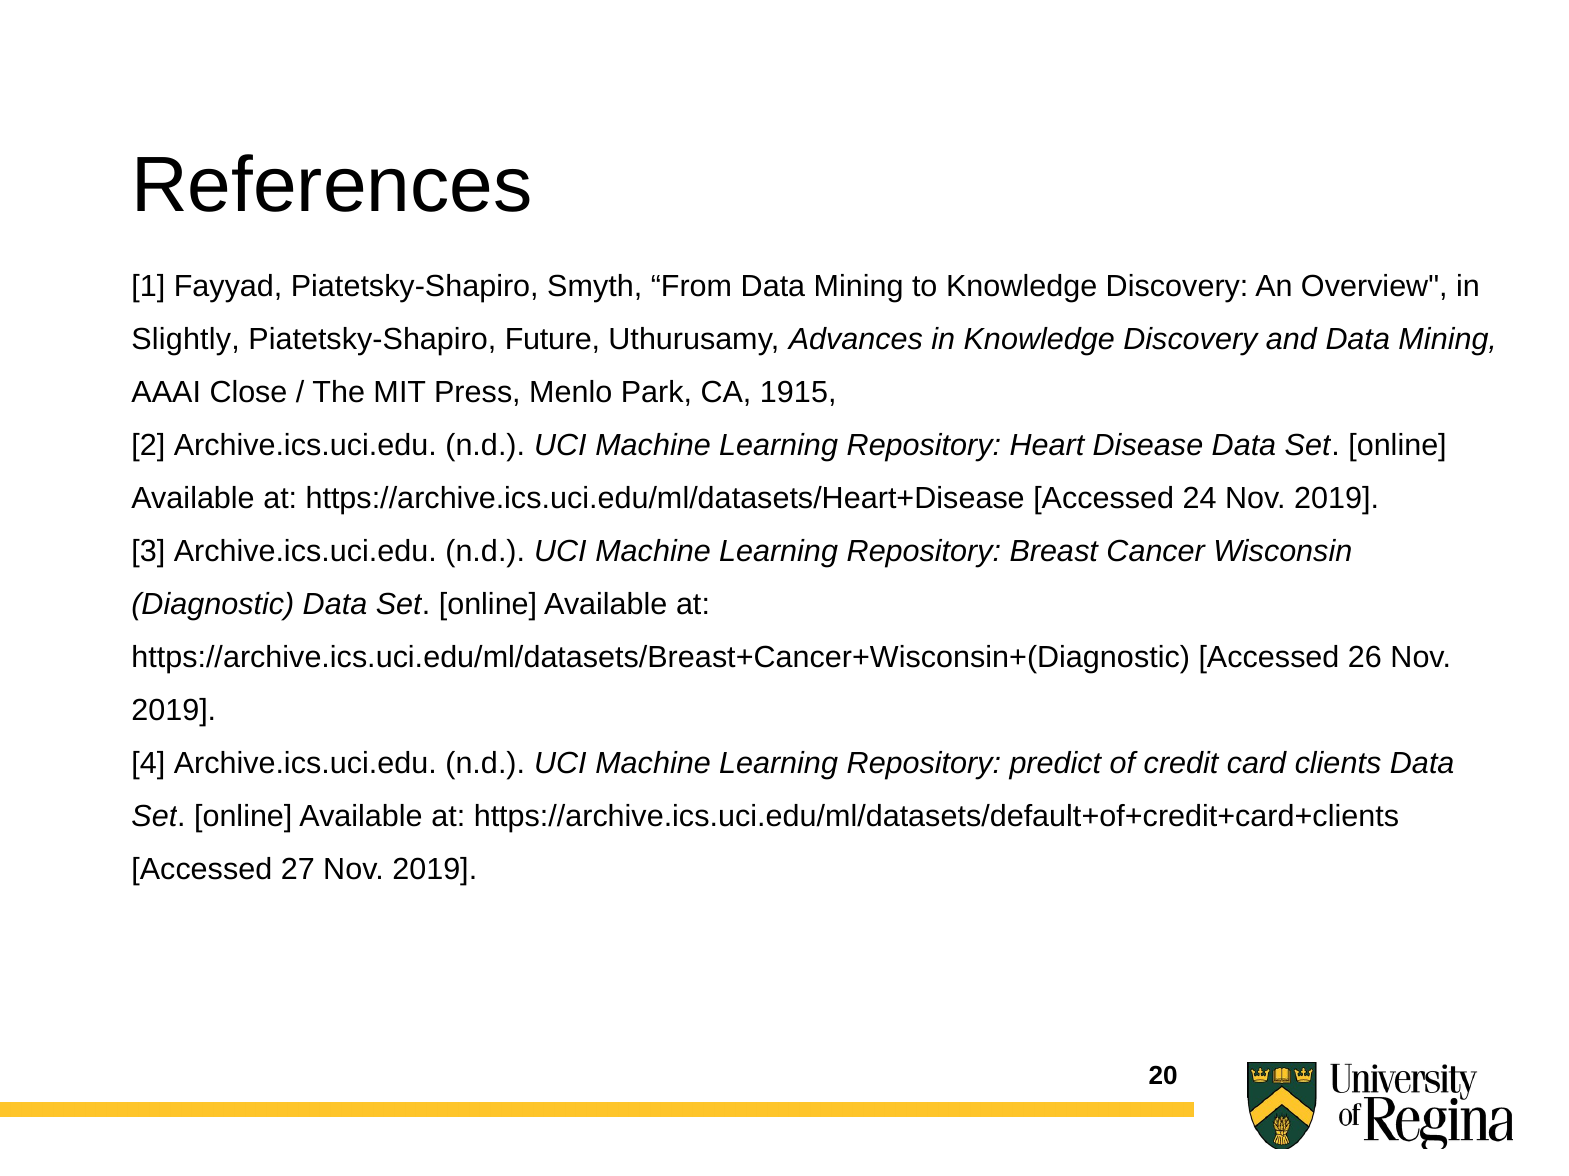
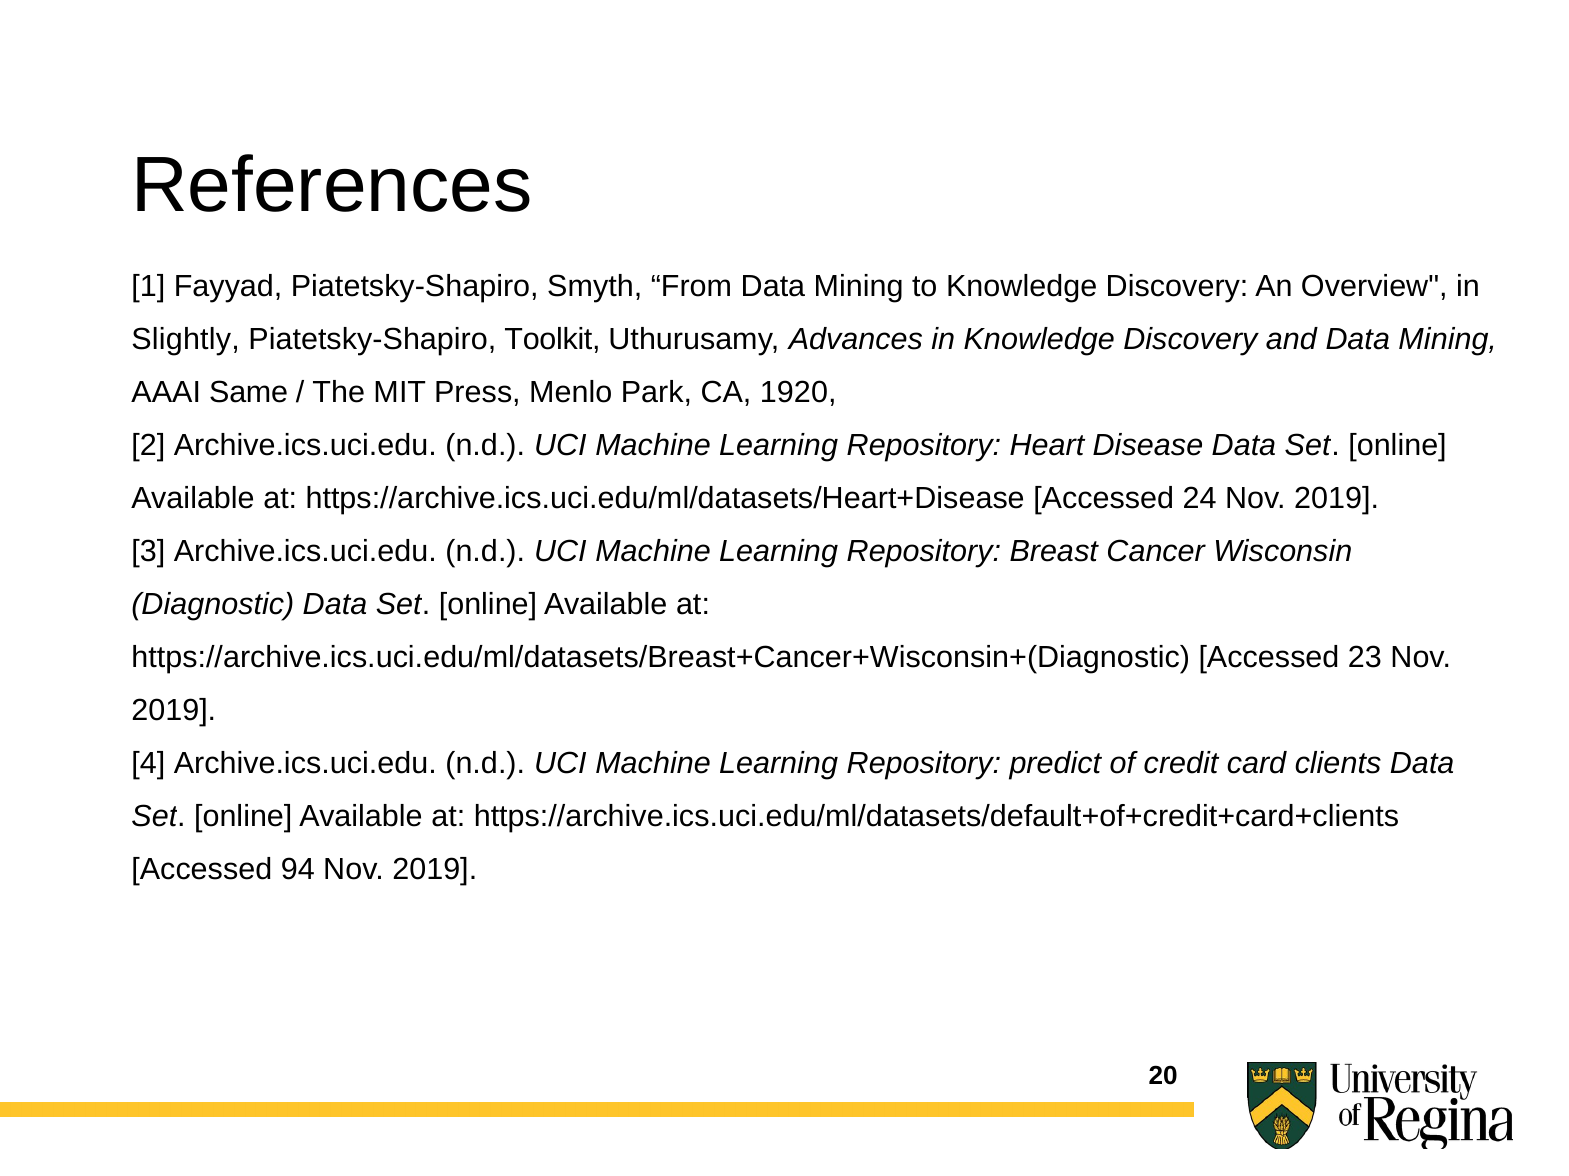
Future: Future -> Toolkit
Close: Close -> Same
1915: 1915 -> 1920
26: 26 -> 23
27: 27 -> 94
